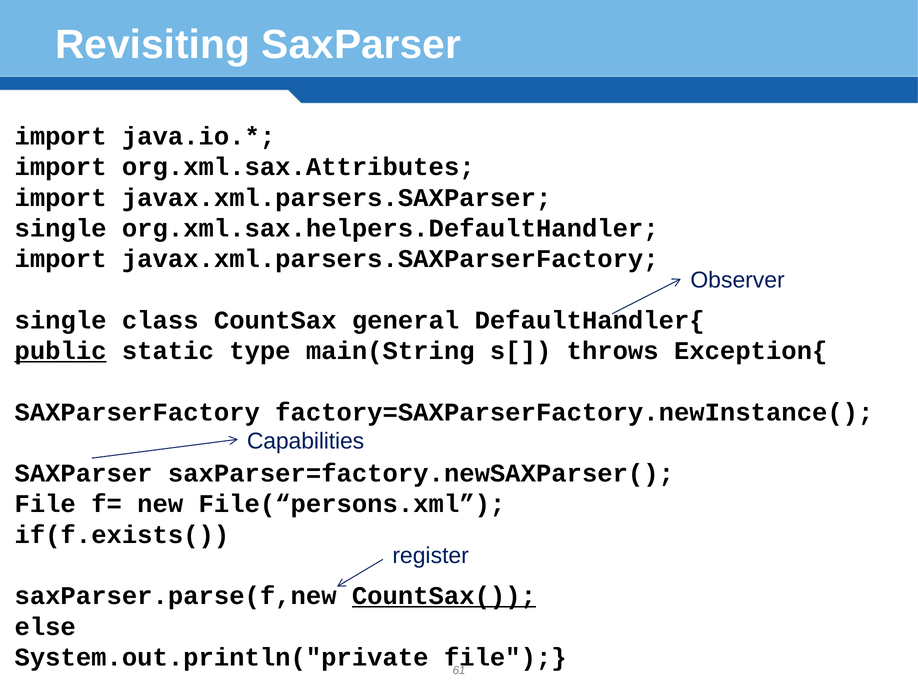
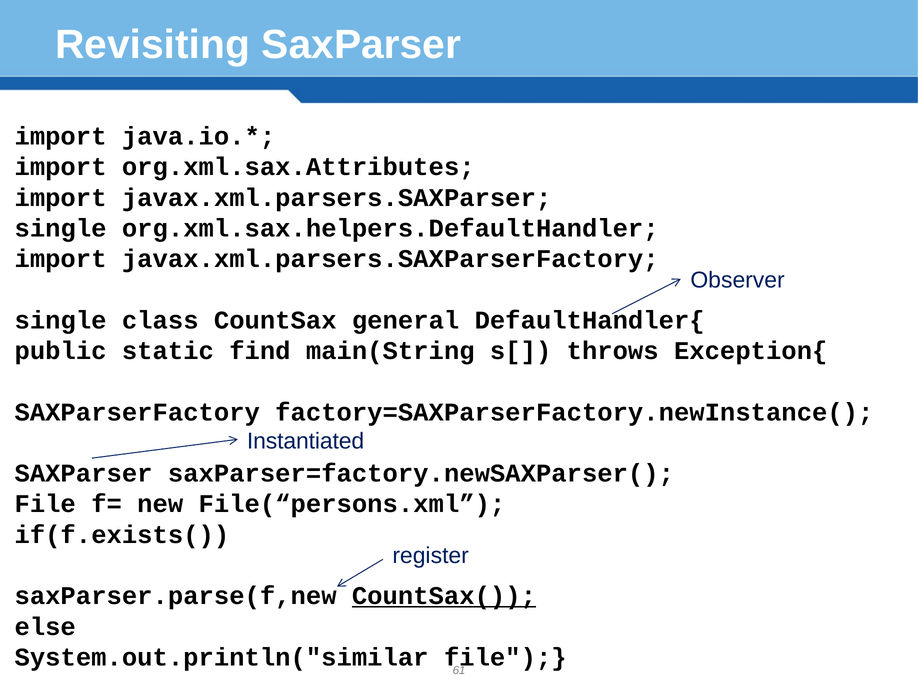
public underline: present -> none
type: type -> find
Capabilities: Capabilities -> Instantiated
System.out.println("private: System.out.println("private -> System.out.println("similar
